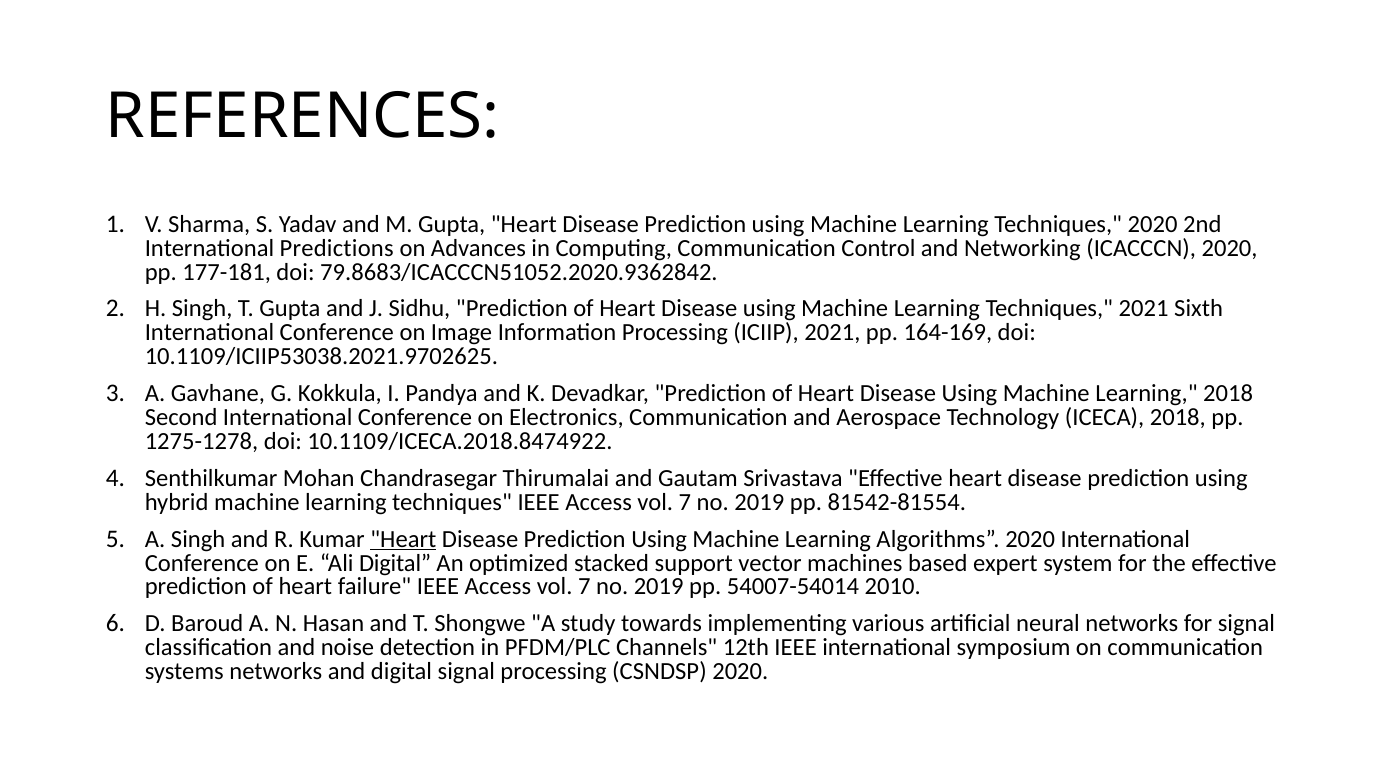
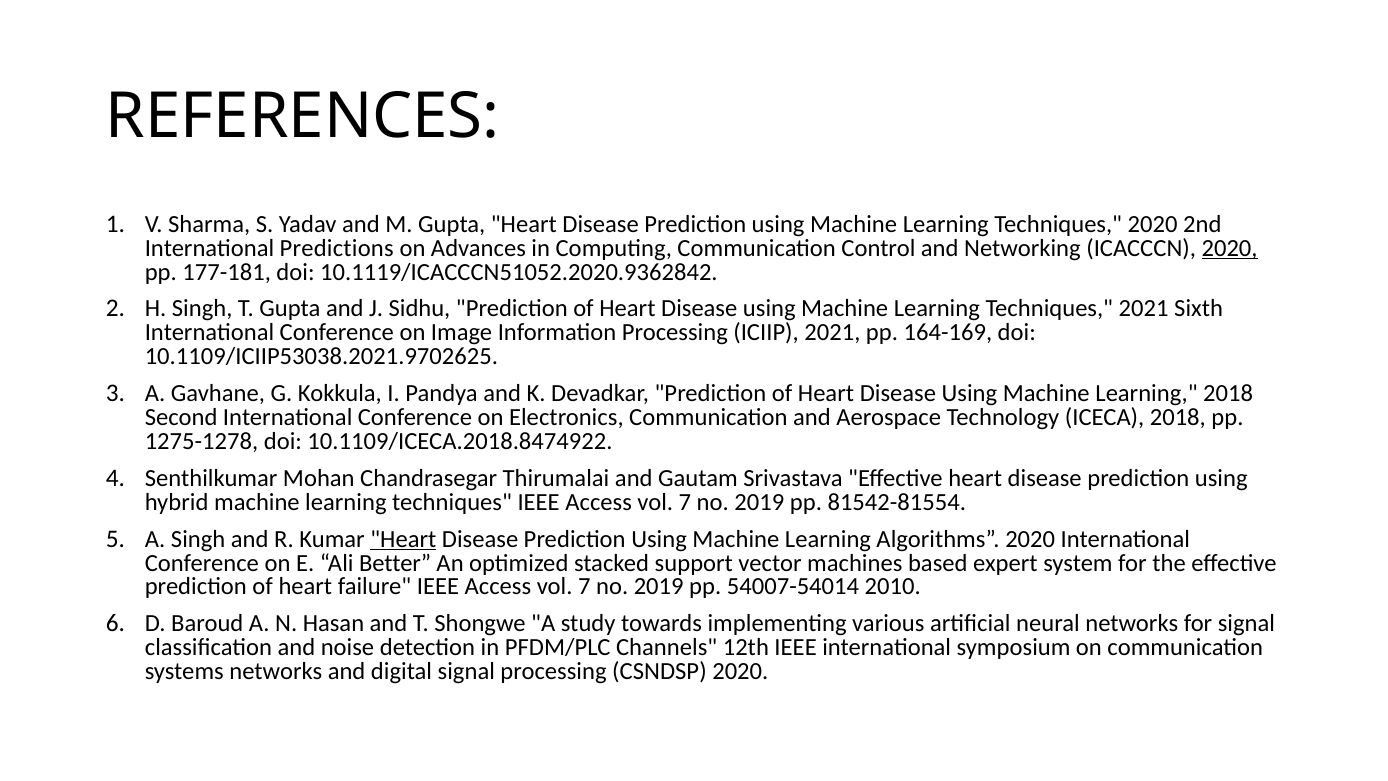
2020 at (1230, 248) underline: none -> present
79.8683/ICACCCN51052.2020.9362842: 79.8683/ICACCCN51052.2020.9362842 -> 10.1119/ICACCCN51052.2020.9362842
Ali Digital: Digital -> Better
